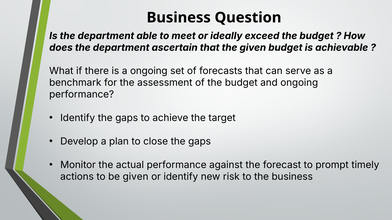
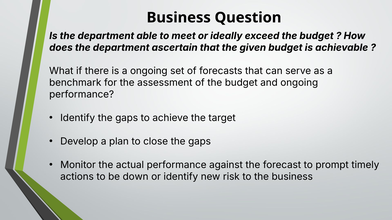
be given: given -> down
